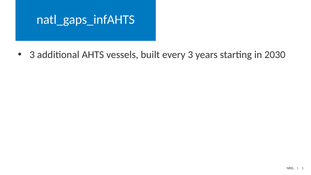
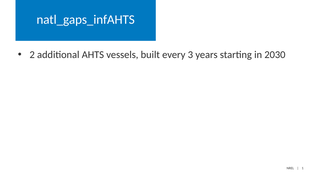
3 at (32, 55): 3 -> 2
